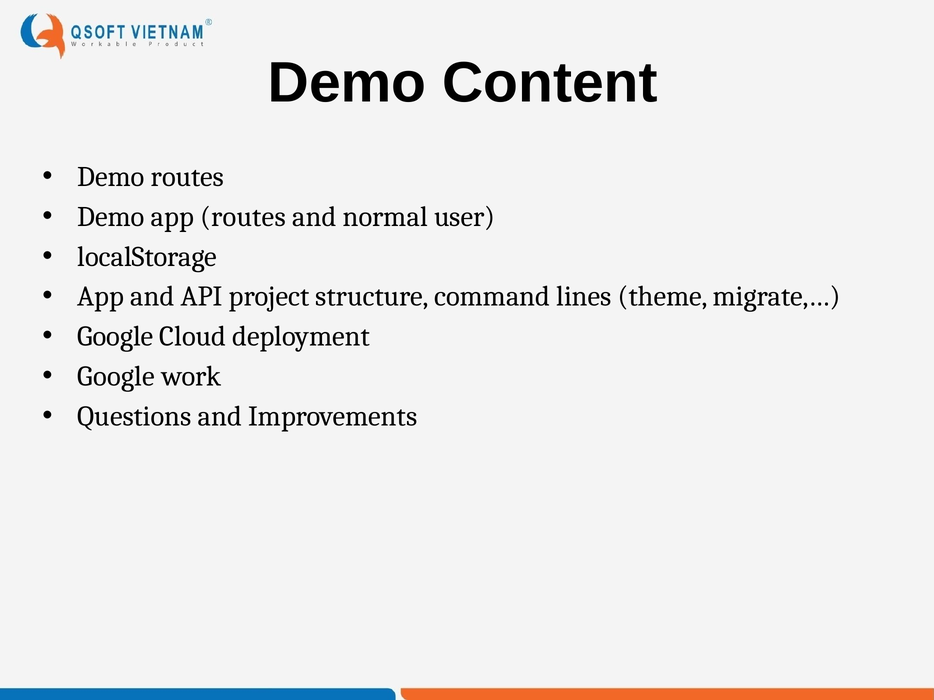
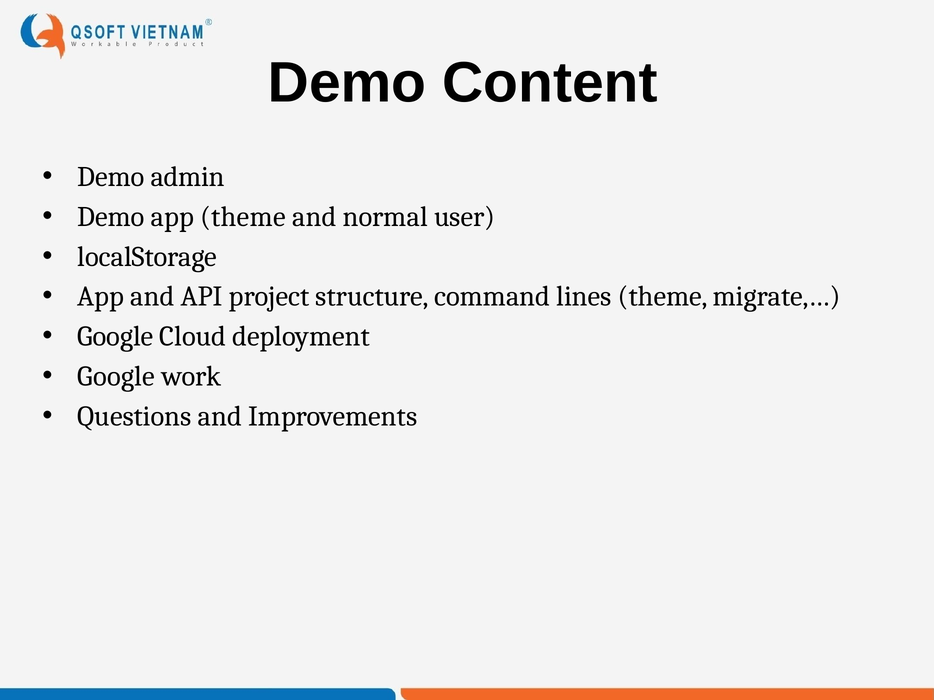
Demo routes: routes -> admin
app routes: routes -> theme
